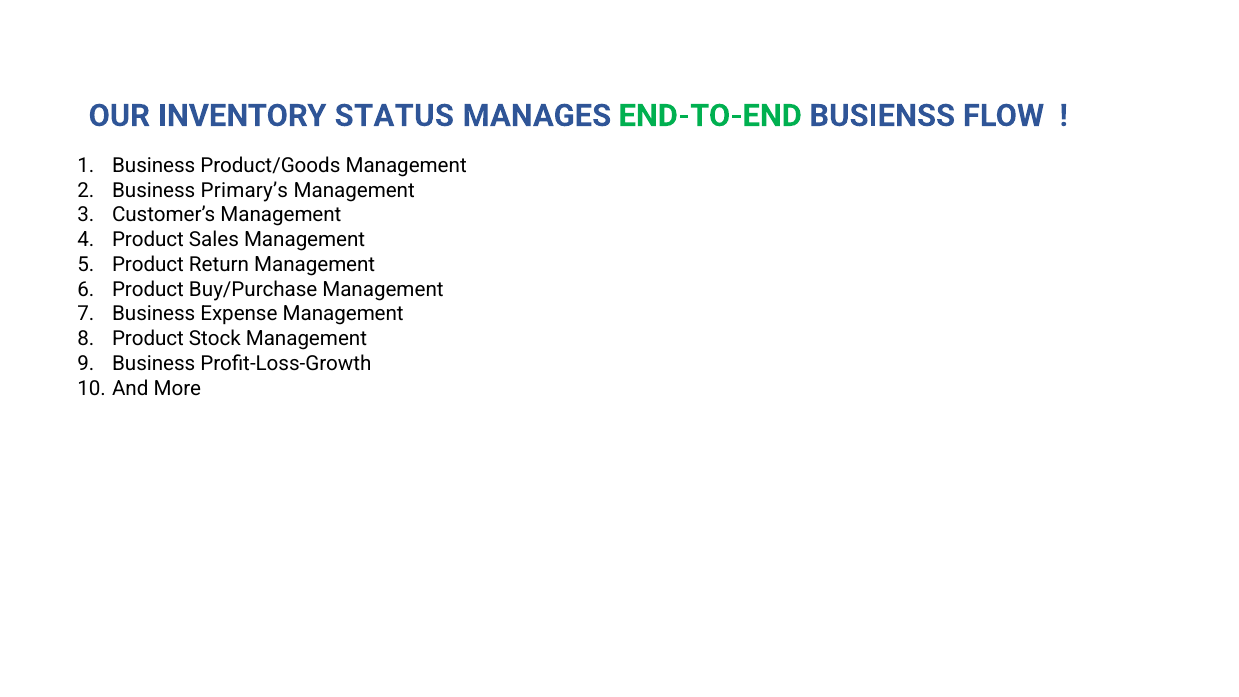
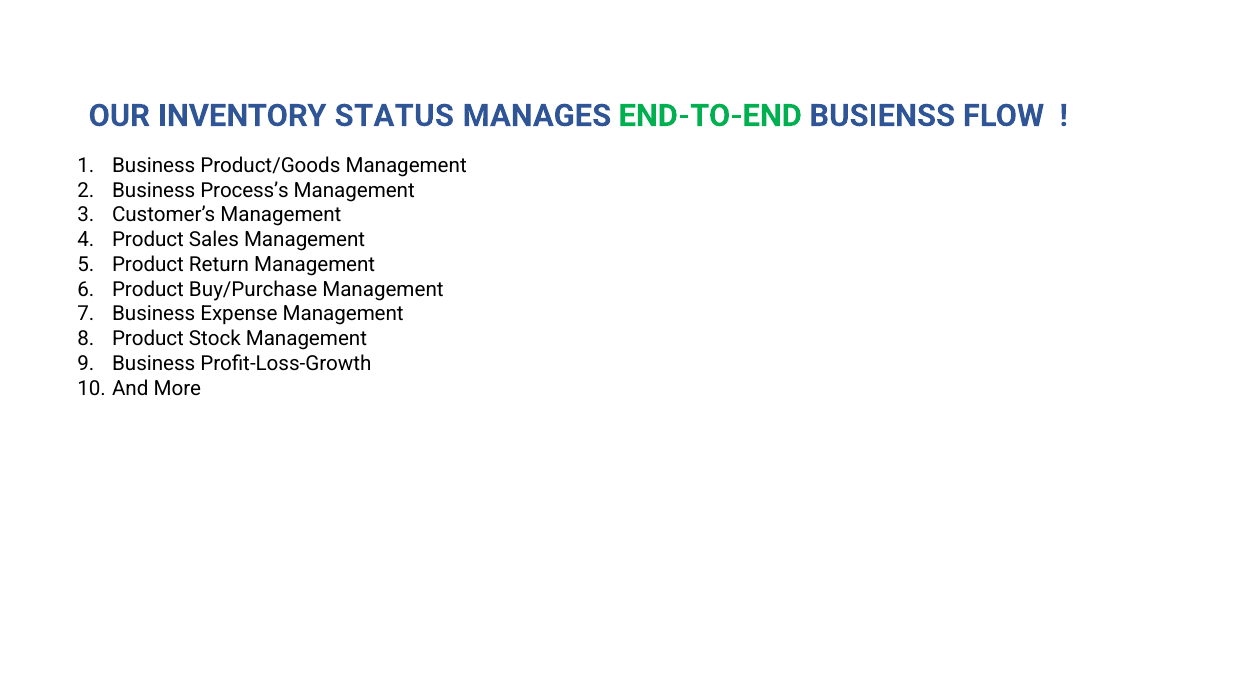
Primary’s: Primary’s -> Process’s
